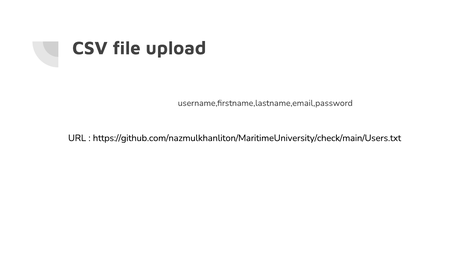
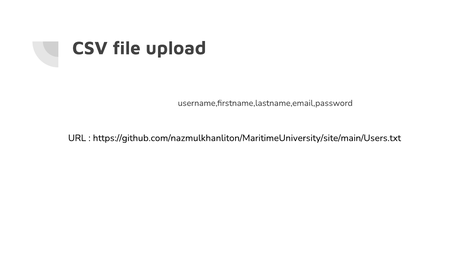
https://github.com/nazmulkhanliton/MaritimeUniversity/check/main/Users.txt: https://github.com/nazmulkhanliton/MaritimeUniversity/check/main/Users.txt -> https://github.com/nazmulkhanliton/MaritimeUniversity/site/main/Users.txt
